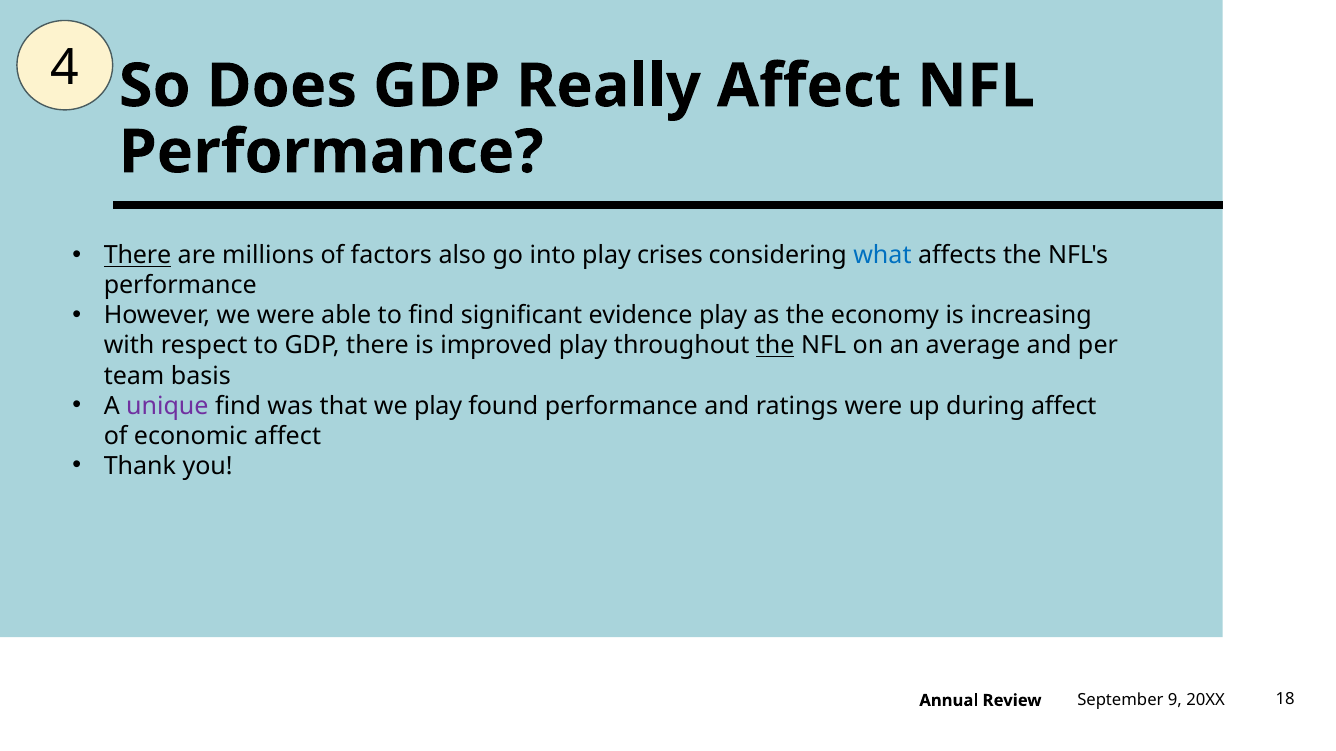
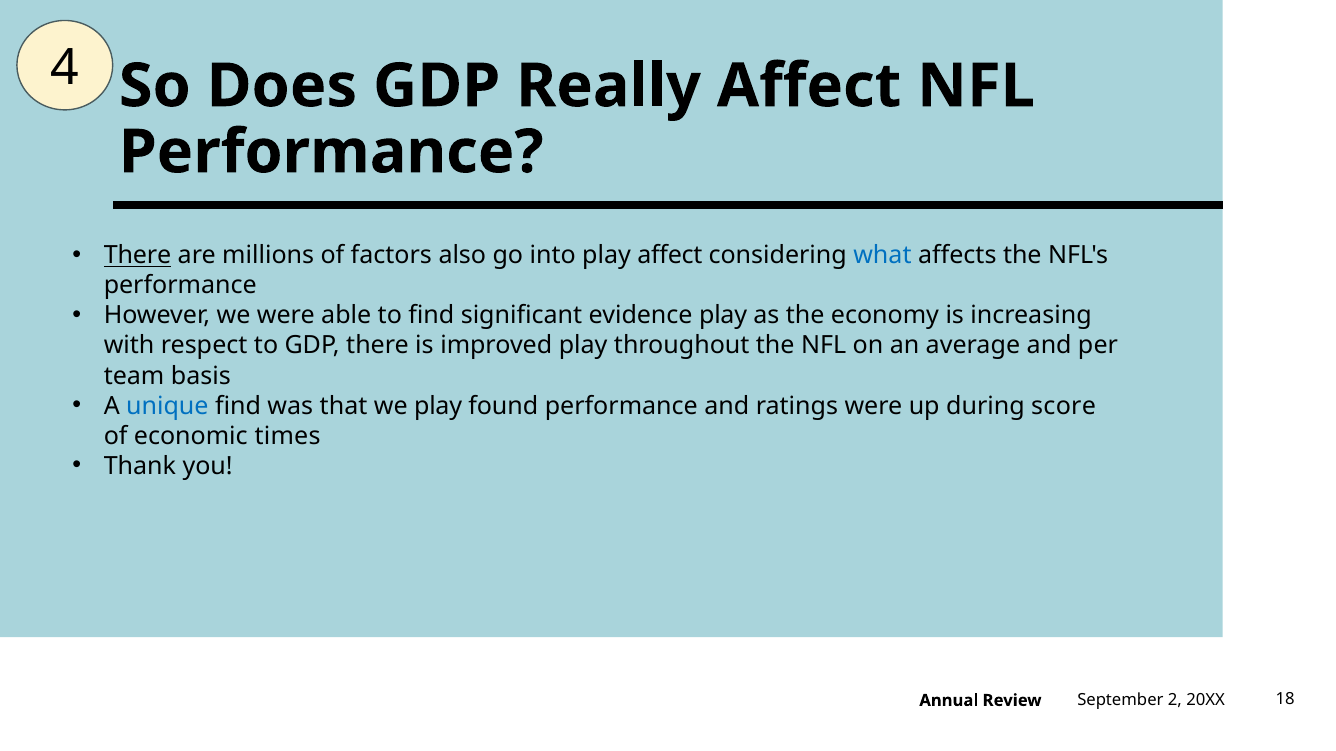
play crises: crises -> affect
the at (775, 346) underline: present -> none
unique colour: purple -> blue
during affect: affect -> score
economic affect: affect -> times
9: 9 -> 2
